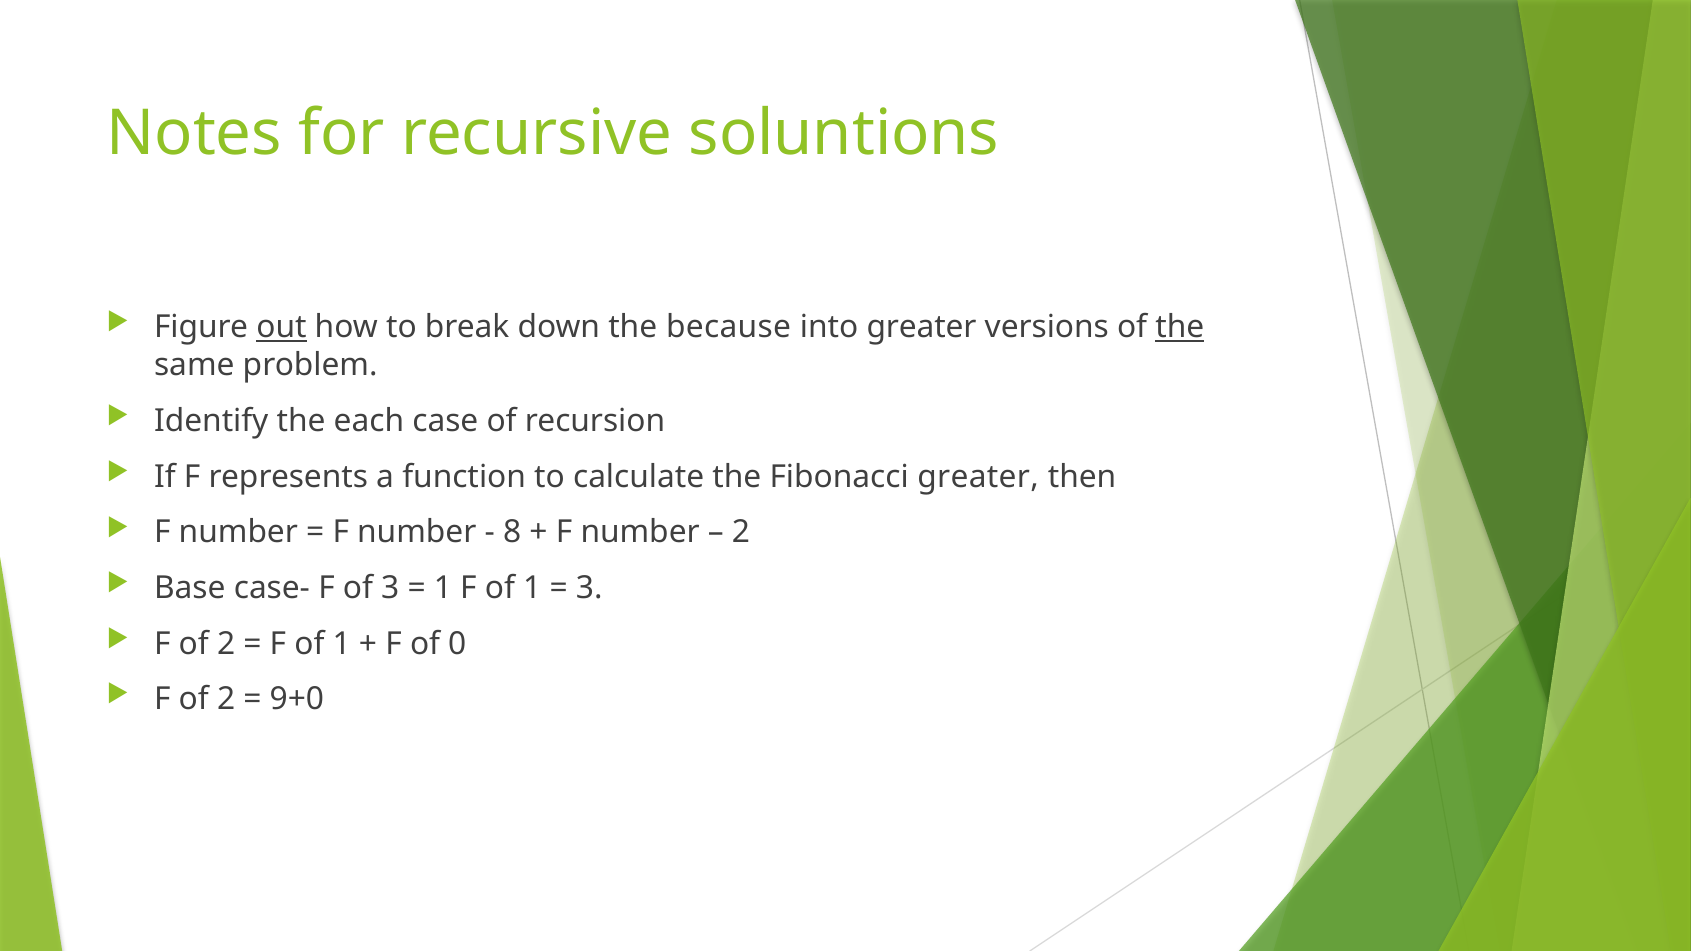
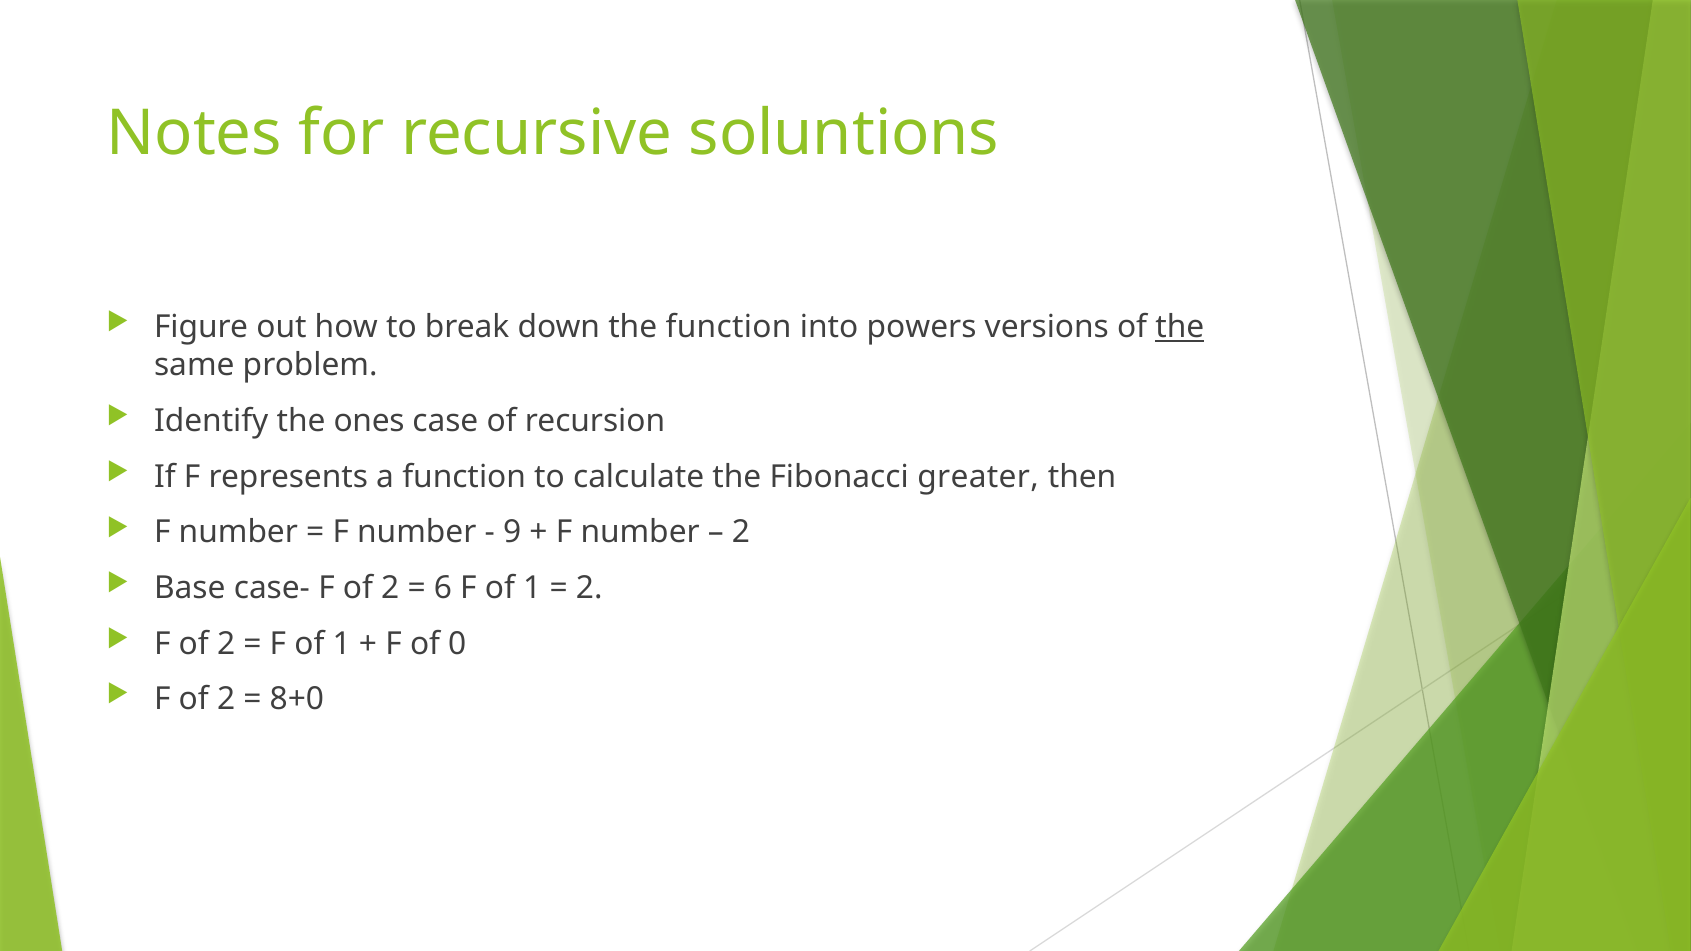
out underline: present -> none
the because: because -> function
into greater: greater -> powers
each: each -> ones
8: 8 -> 9
case- F of 3: 3 -> 2
1 at (443, 588): 1 -> 6
3 at (589, 588): 3 -> 2
9+0: 9+0 -> 8+0
